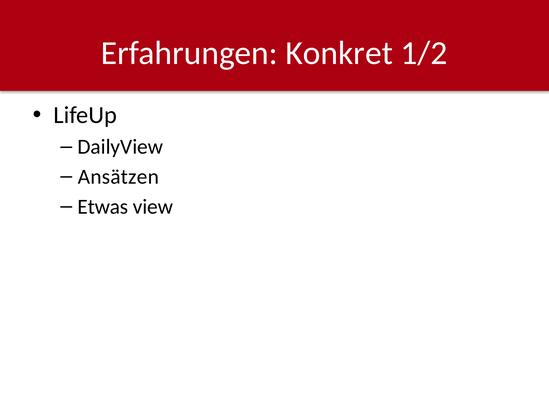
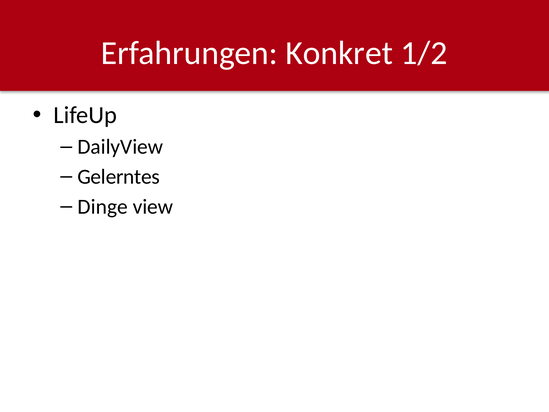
Ansätzen: Ansätzen -> Gelerntes
Etwas: Etwas -> Dinge
